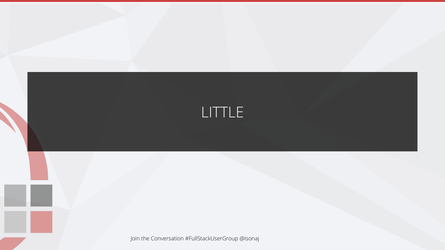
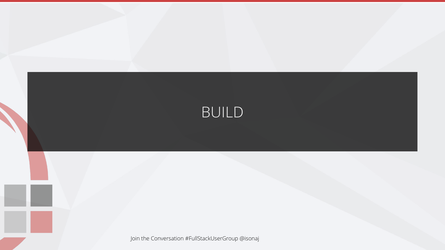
LITTLE: LITTLE -> BUILD
